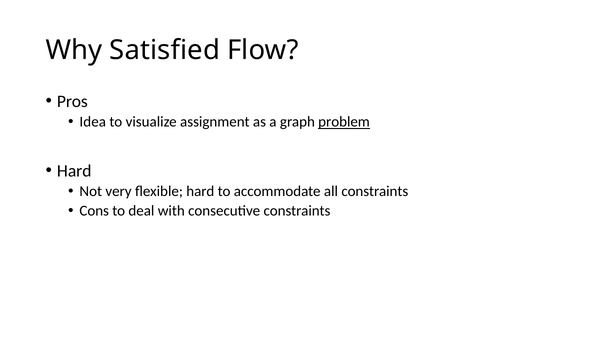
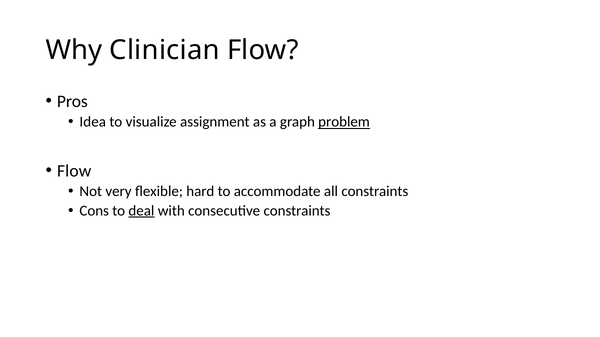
Satisfied: Satisfied -> Clinician
Hard at (74, 171): Hard -> Flow
deal underline: none -> present
